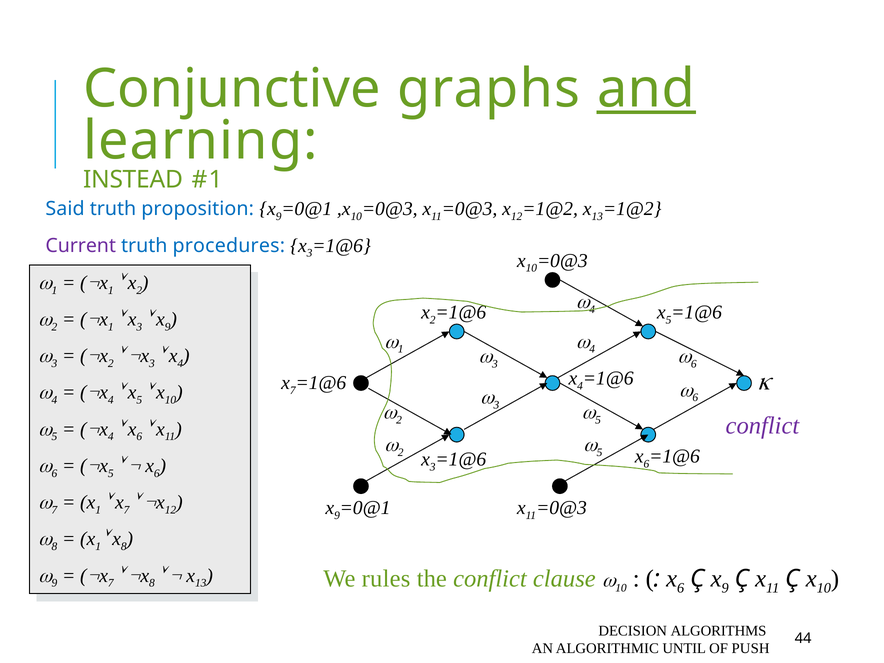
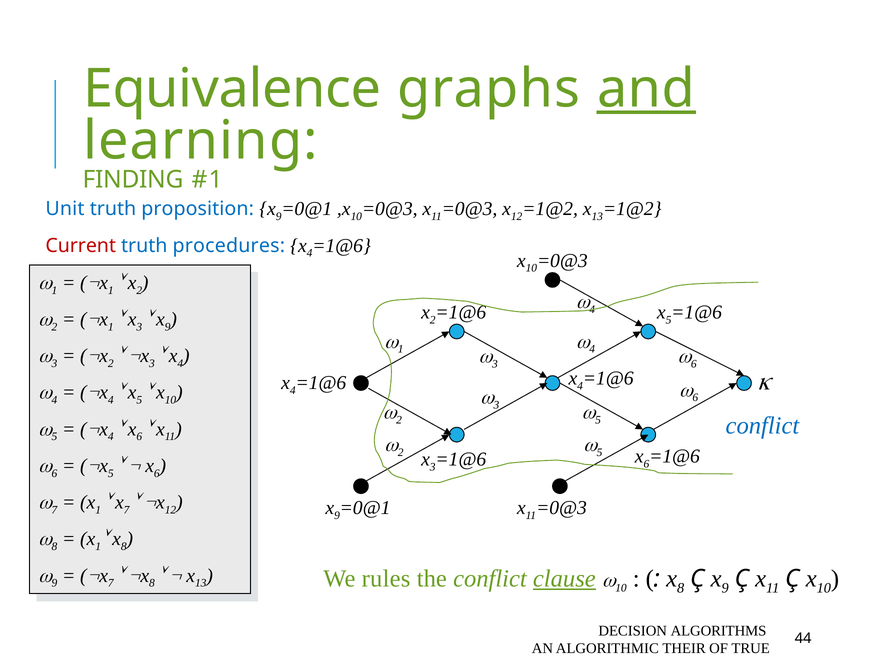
Conjunctive: Conjunctive -> Equivalence
INSTEAD: INSTEAD -> FINDING
Said: Said -> Unit
Current colour: purple -> red
3 at (310, 253): 3 -> 4
7 at (293, 390): 7 -> 4
conflict at (762, 426) colour: purple -> blue
clause underline: none -> present
6 at (681, 588): 6 -> 8
UNTIL: UNTIL -> THEIR
PUSH: PUSH -> TRUE
